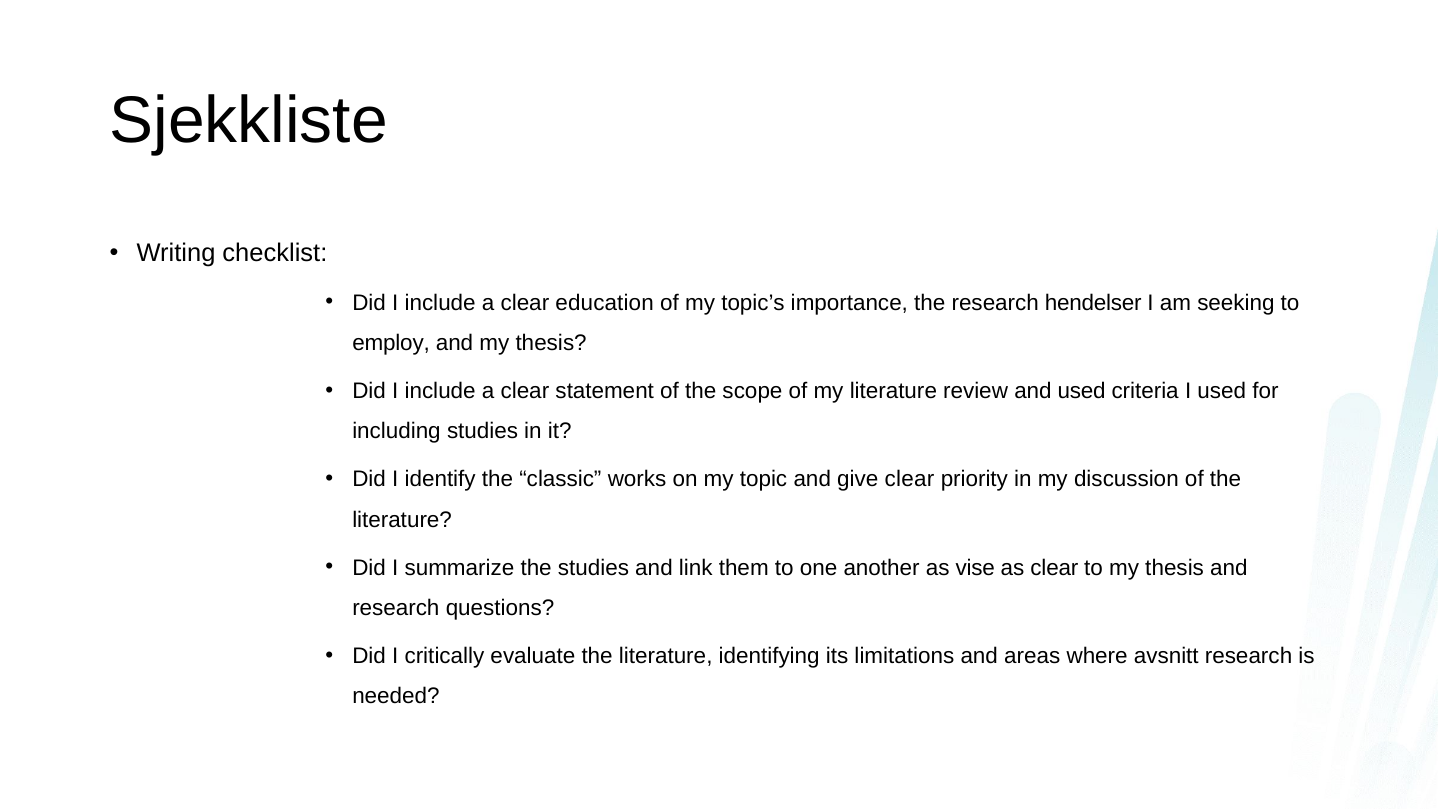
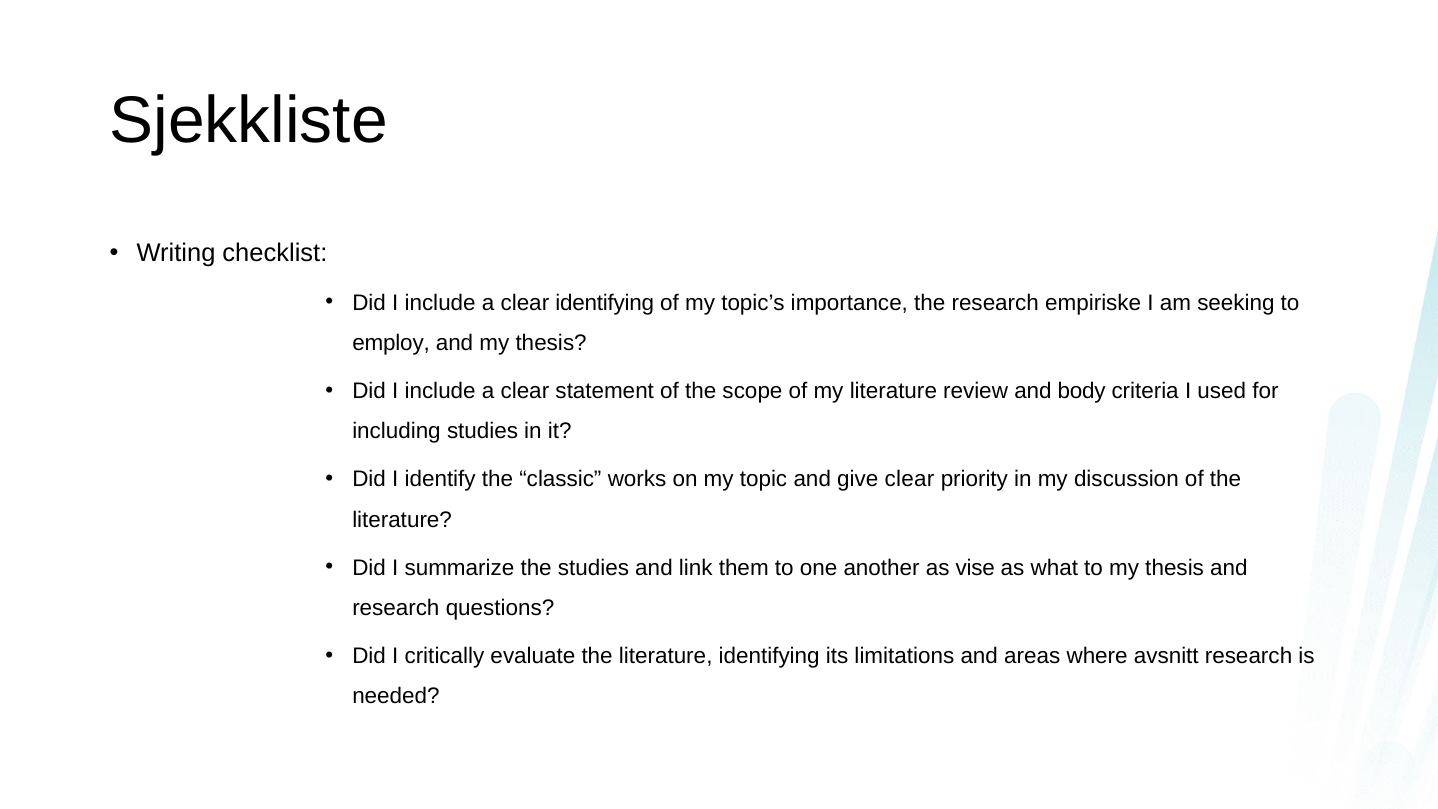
clear education: education -> identifying
hendelser: hendelser -> empiriske
and used: used -> body
as clear: clear -> what
